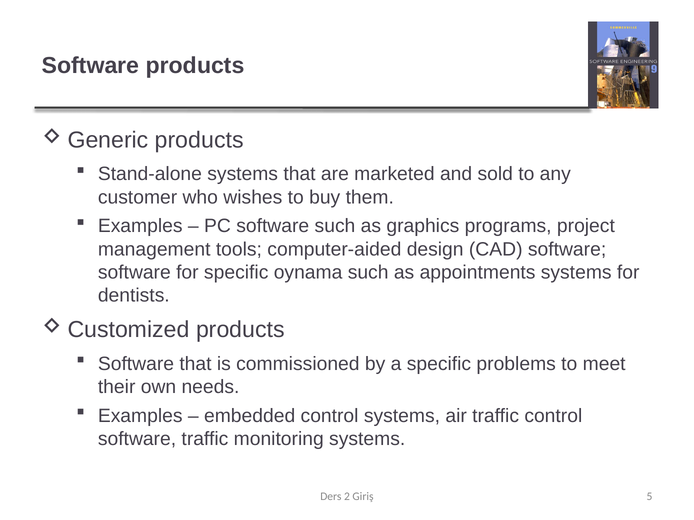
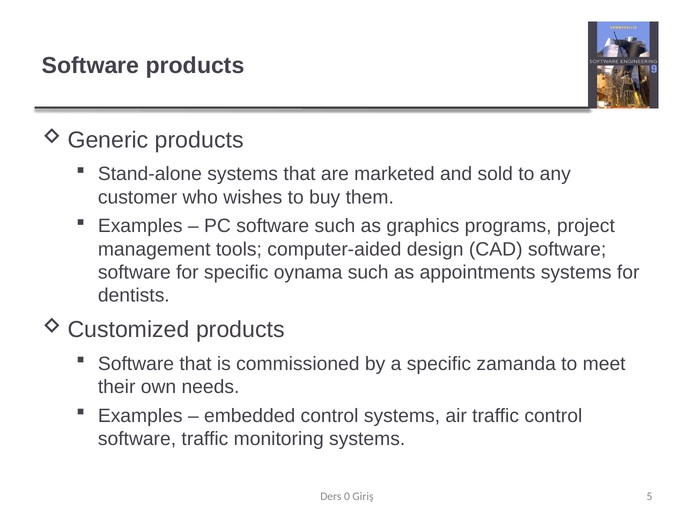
problems: problems -> zamanda
2: 2 -> 0
